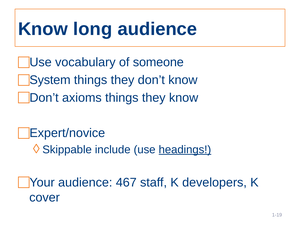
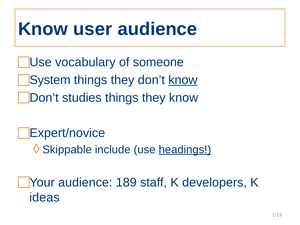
long: long -> user
know at (183, 80) underline: none -> present
axioms: axioms -> studies
467: 467 -> 189
cover: cover -> ideas
